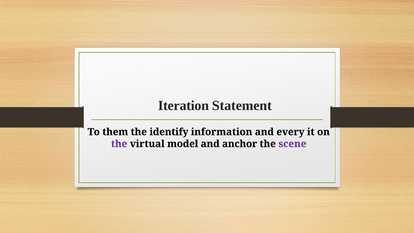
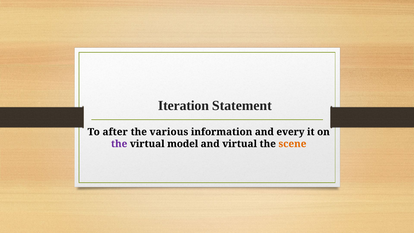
them: them -> after
identify: identify -> various
and anchor: anchor -> virtual
scene colour: purple -> orange
